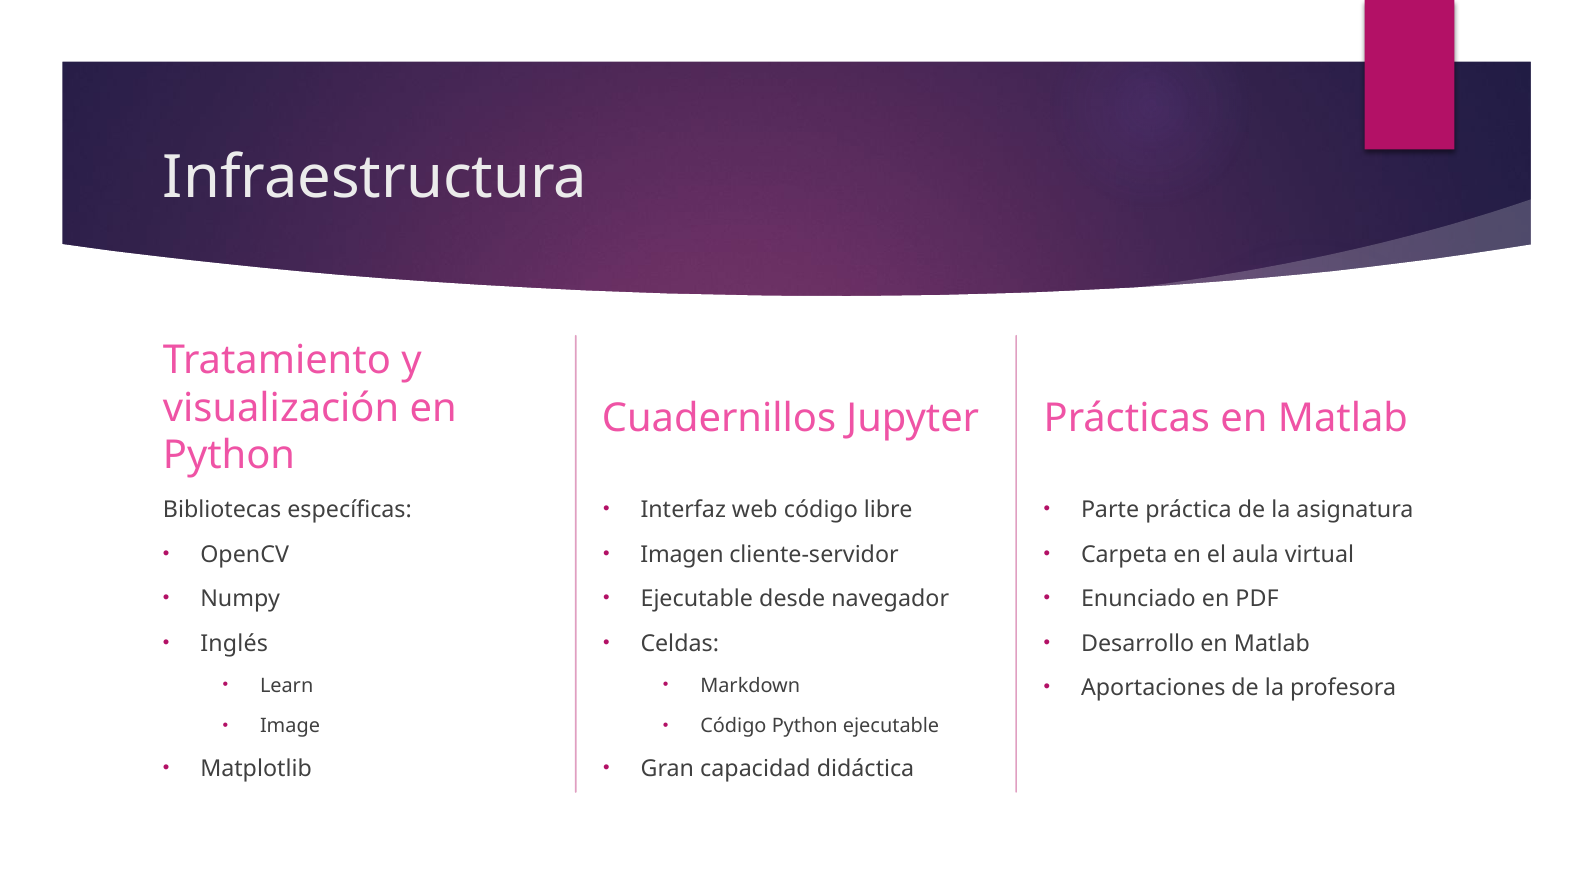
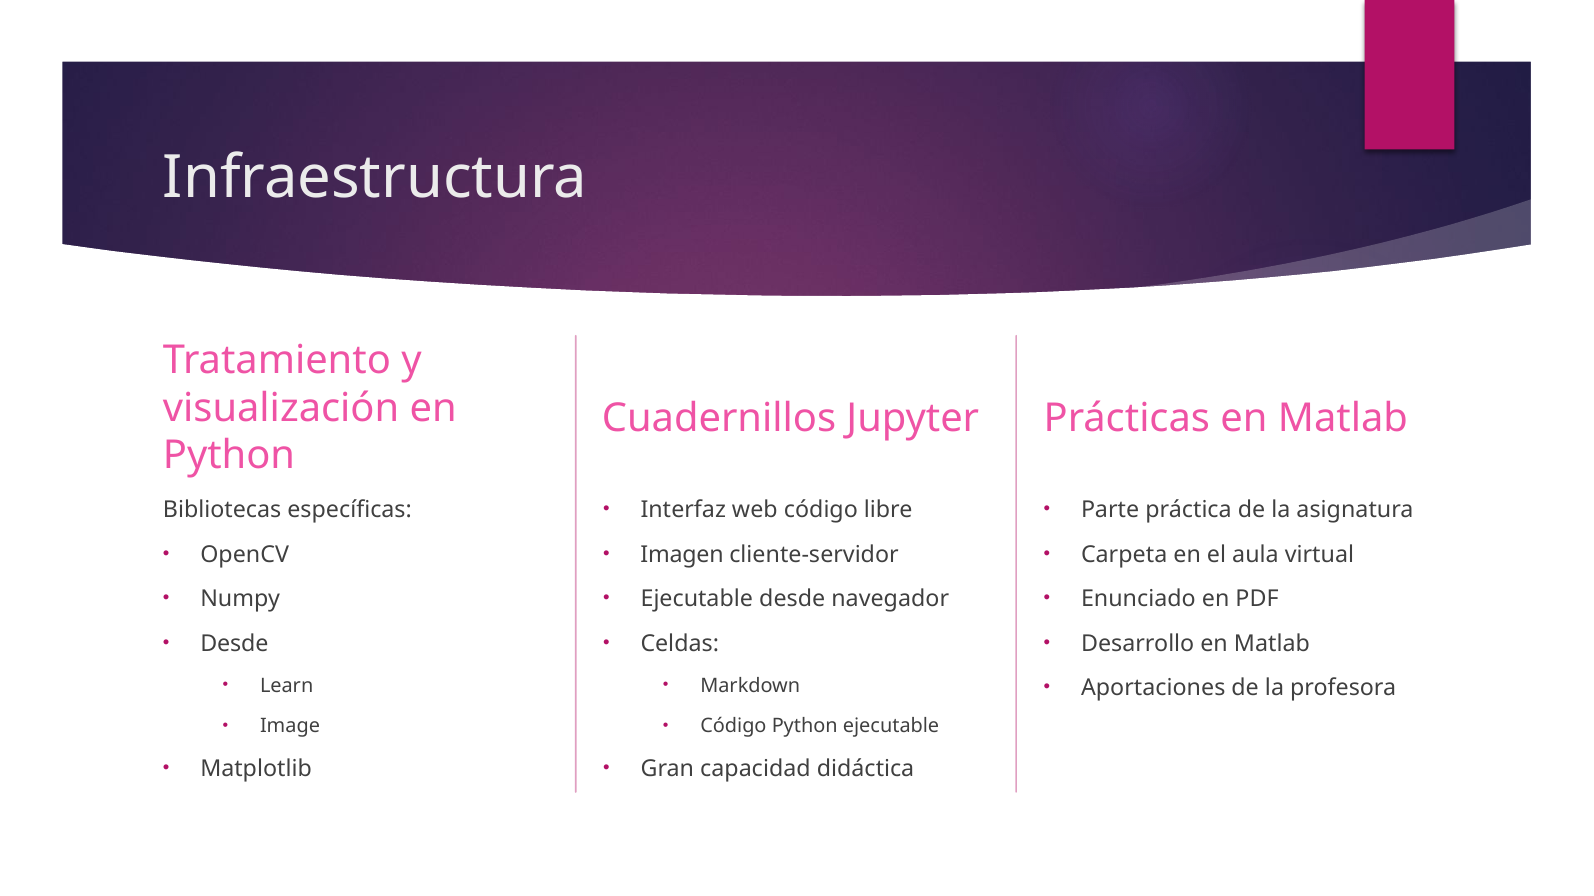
Inglés at (234, 644): Inglés -> Desde
